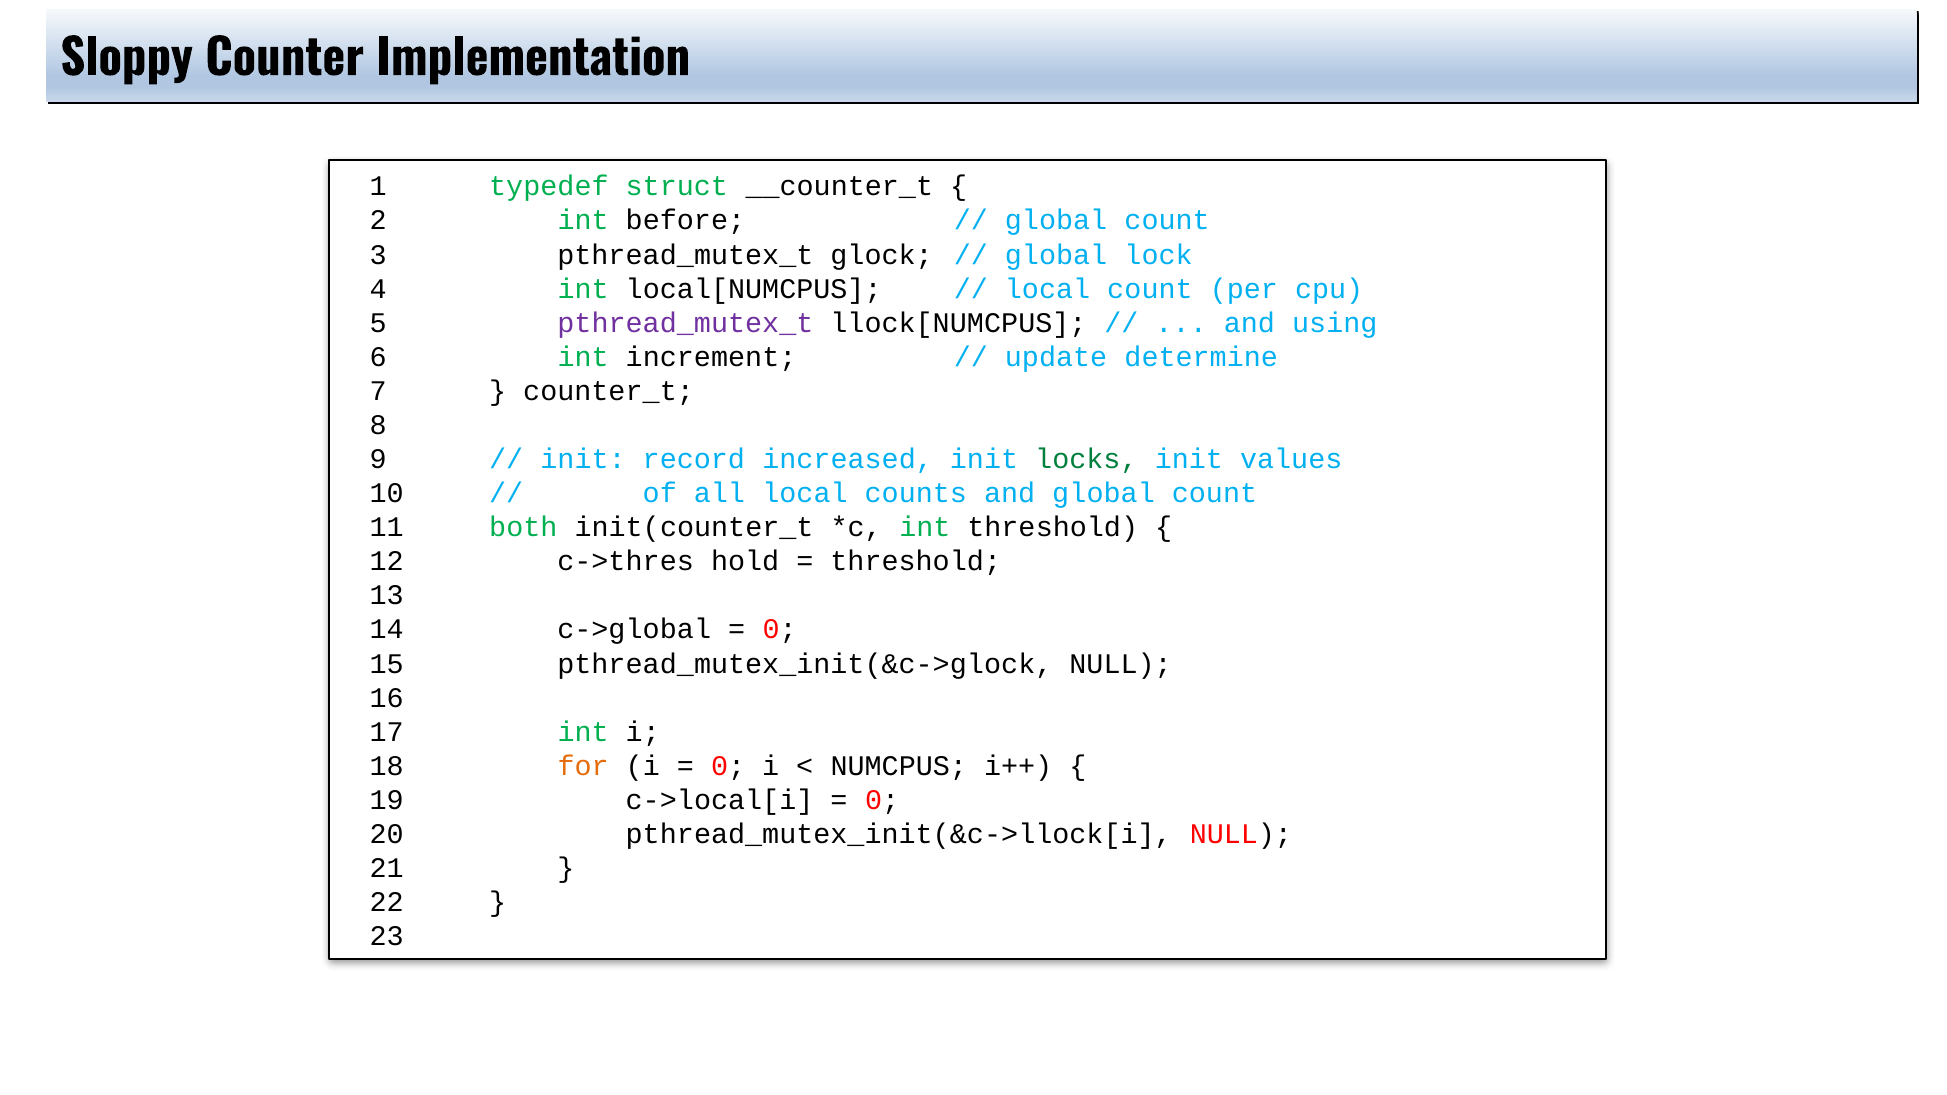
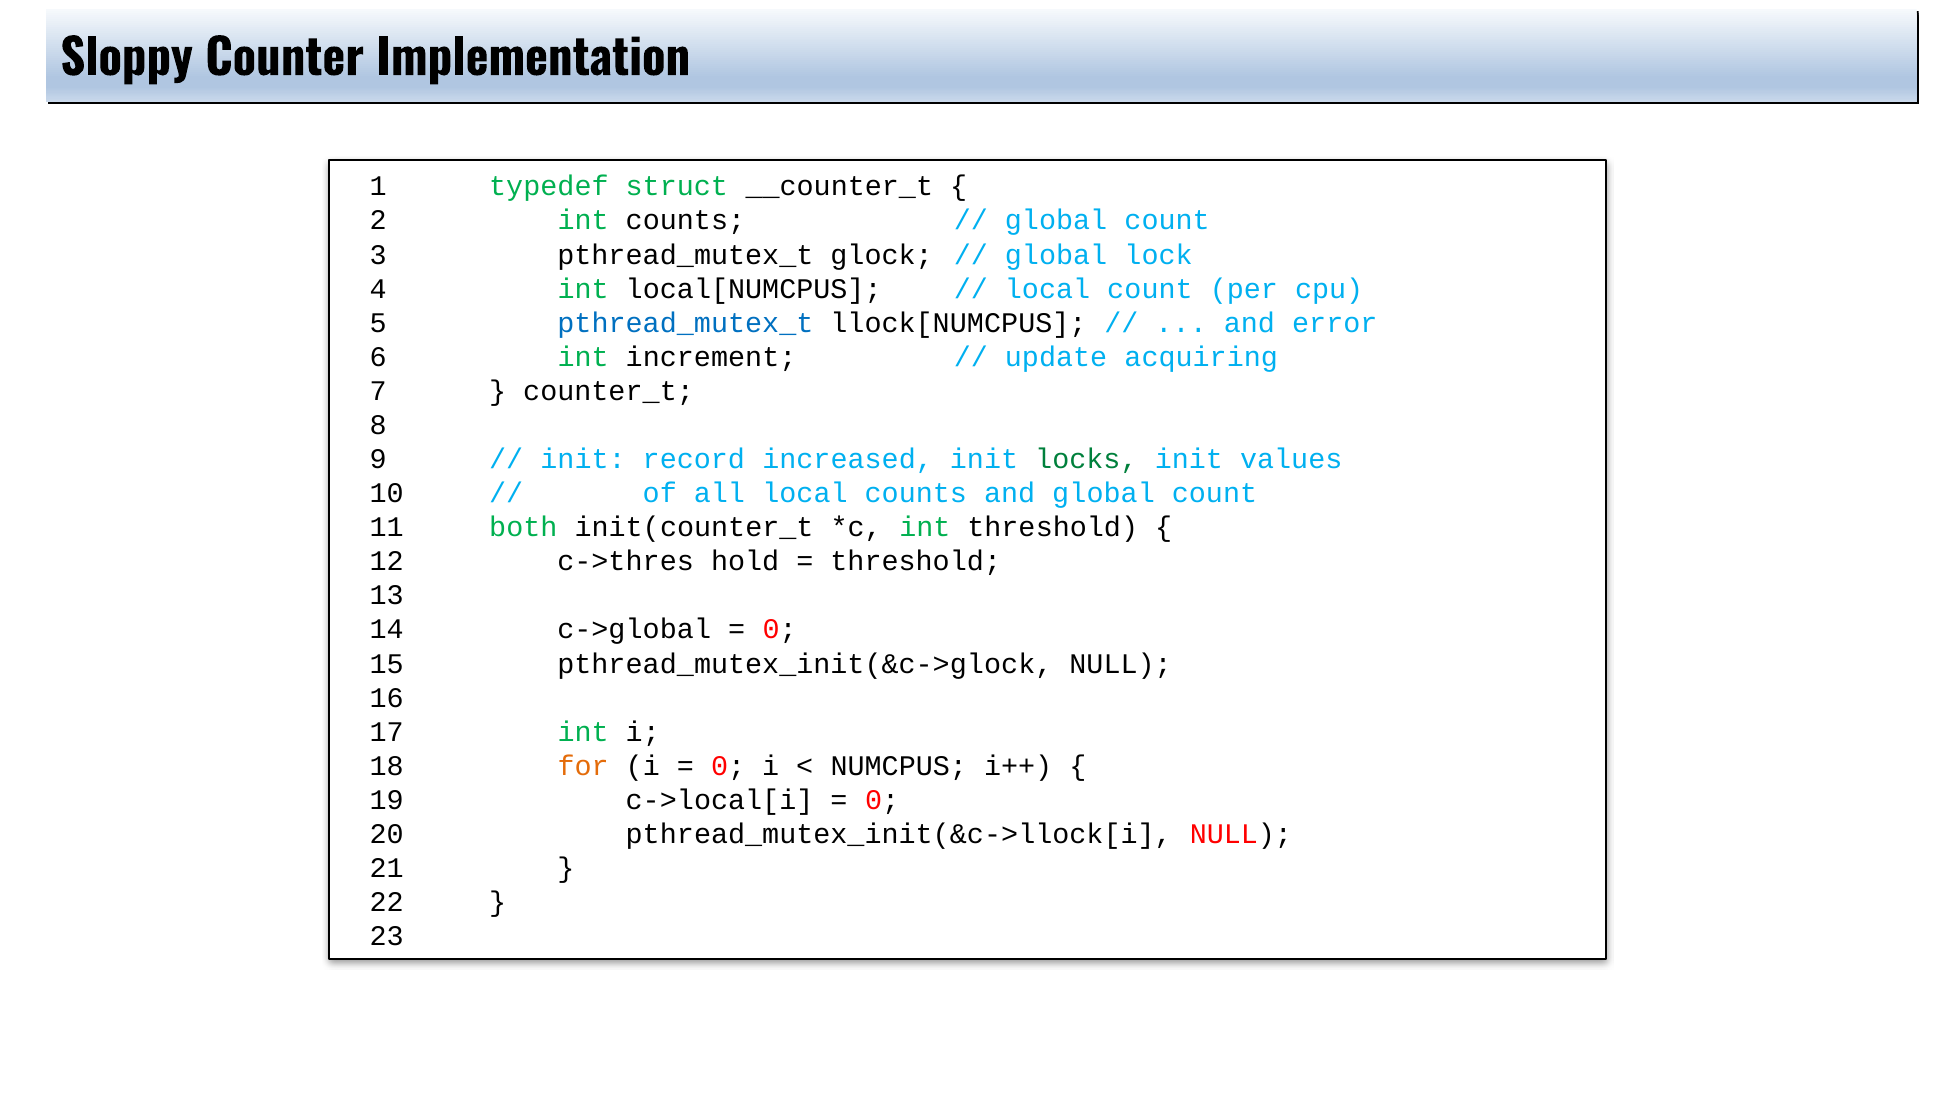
int before: before -> counts
pthread_mutex_t at (685, 323) colour: purple -> blue
using: using -> error
determine: determine -> acquiring
